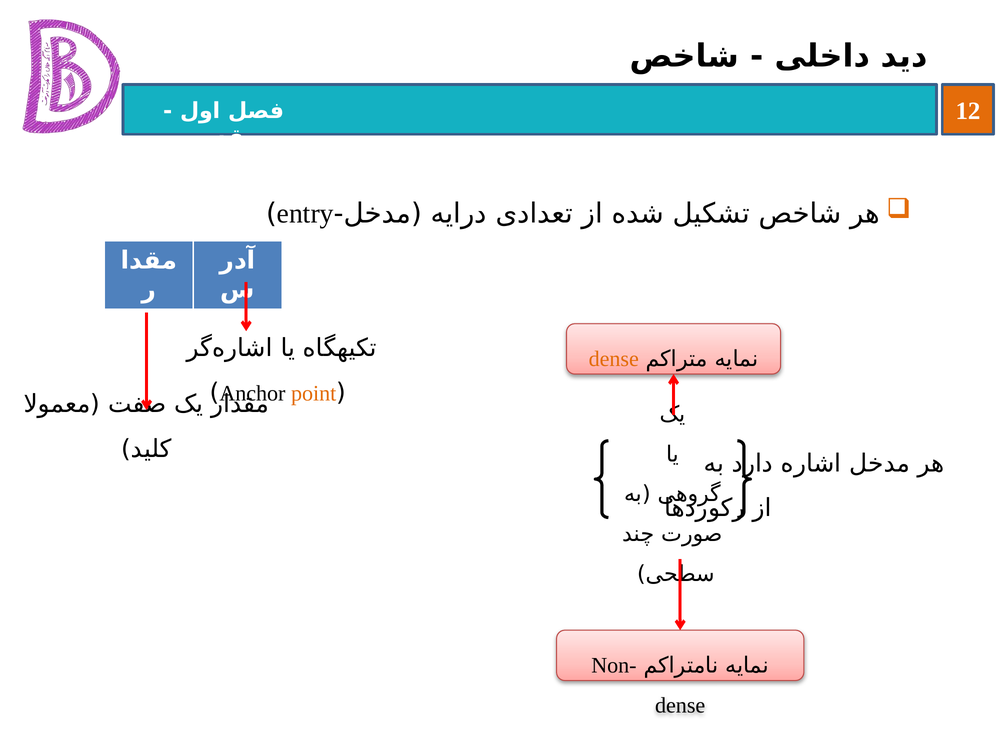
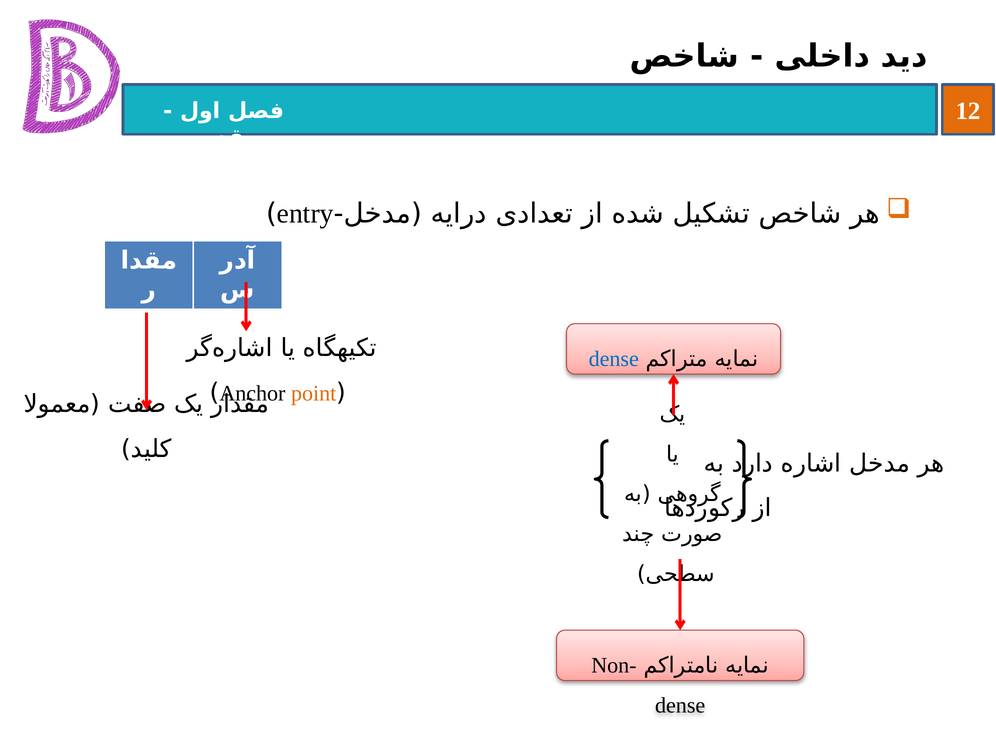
dense at (614, 359) colour: orange -> blue
